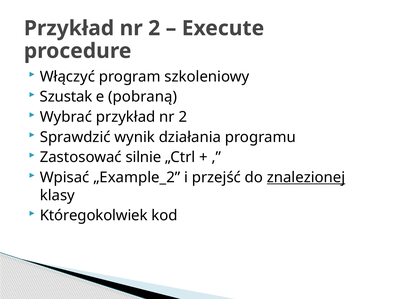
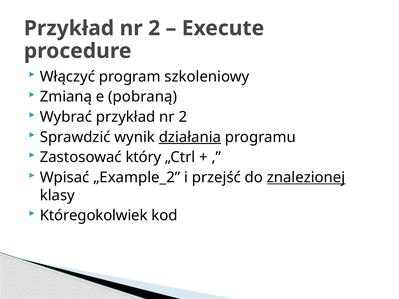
Szustak: Szustak -> Zmianą
działania underline: none -> present
silnie: silnie -> który
